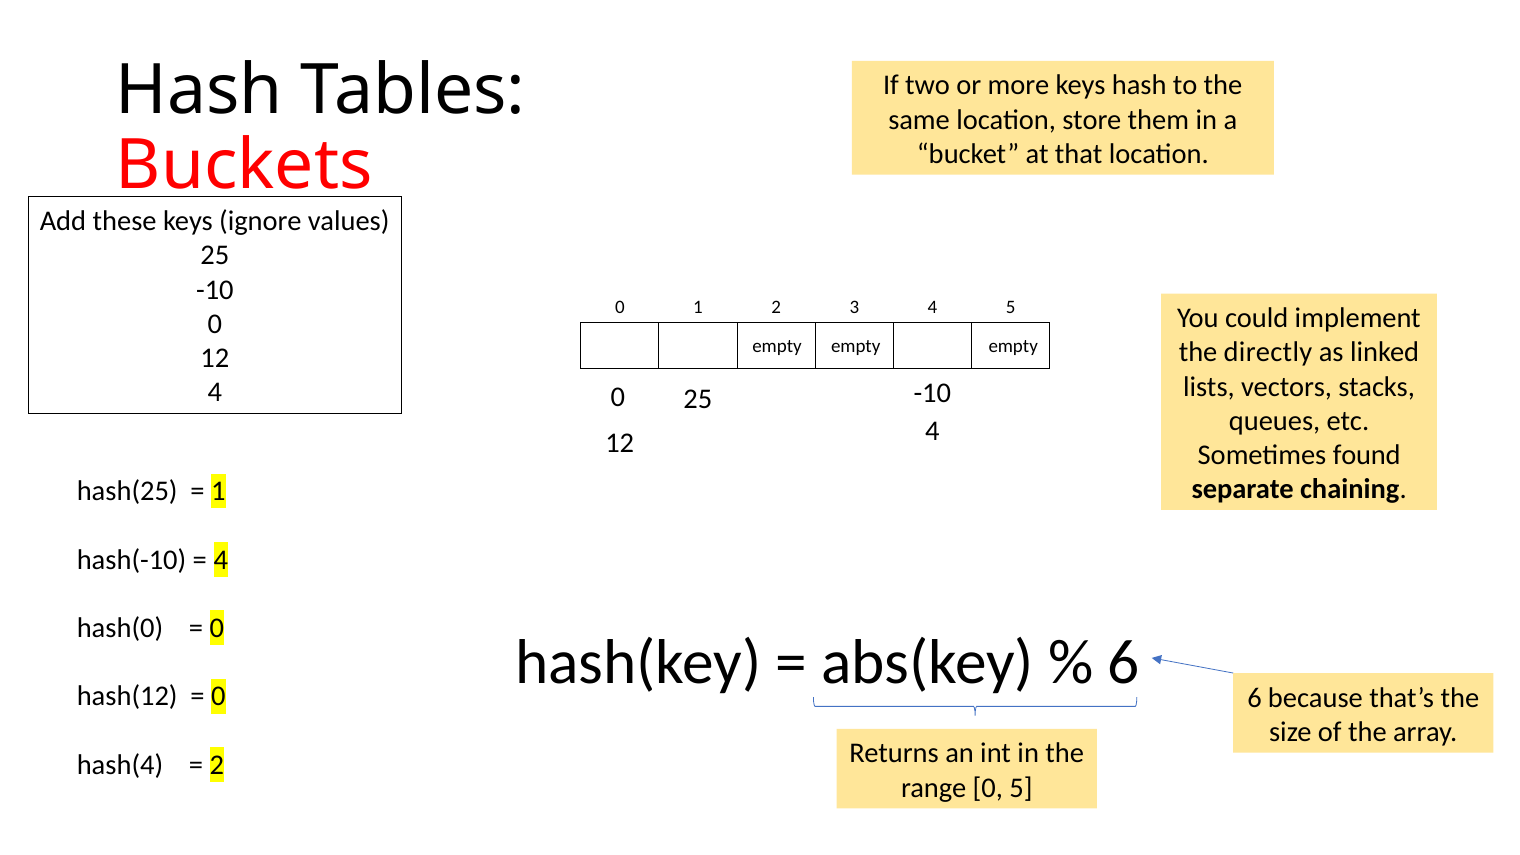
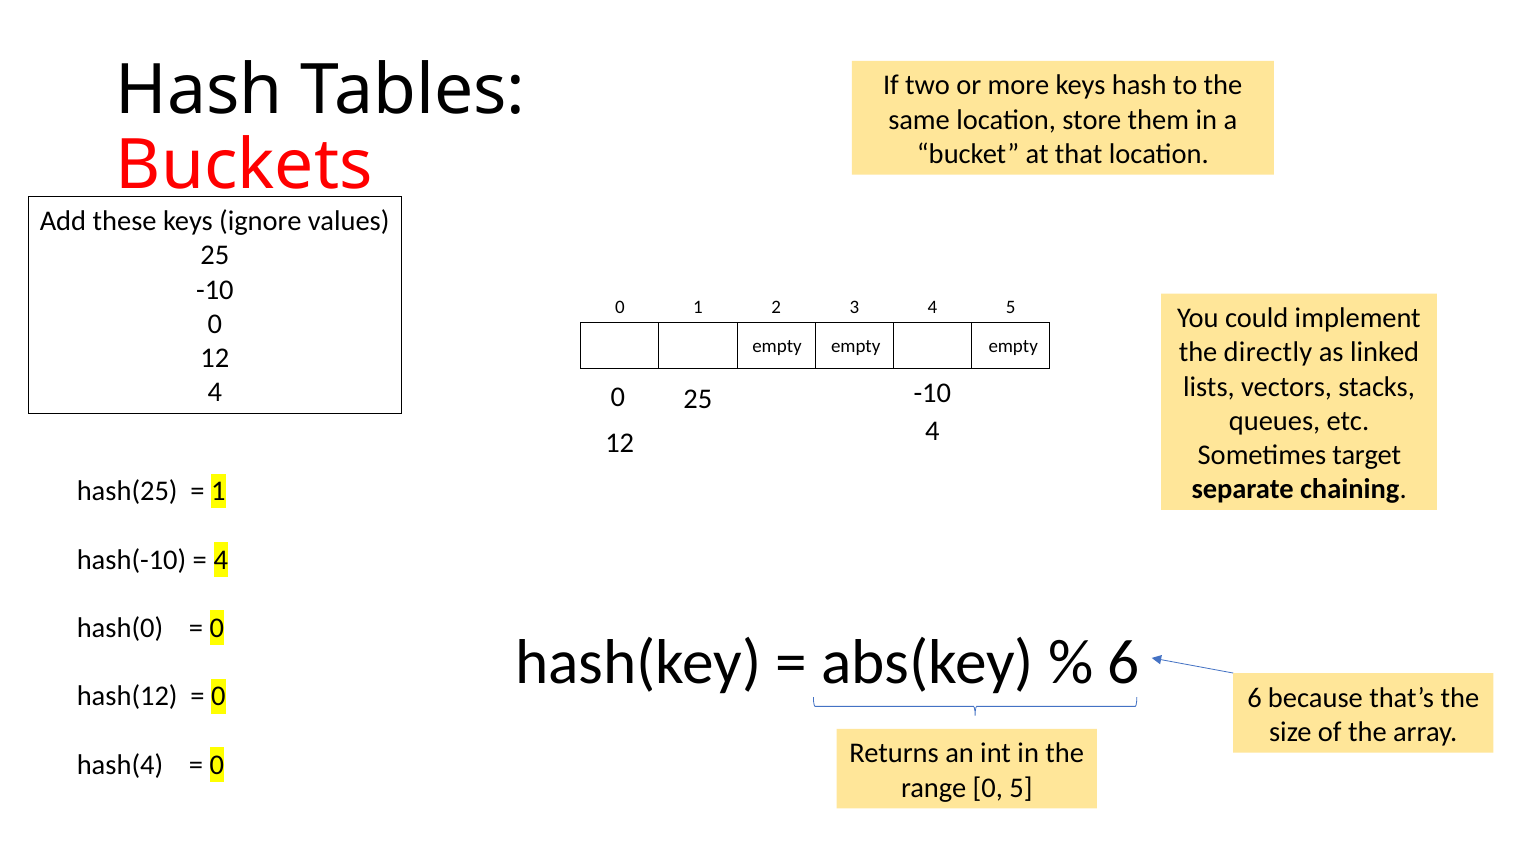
found: found -> target
2 at (217, 765): 2 -> 0
